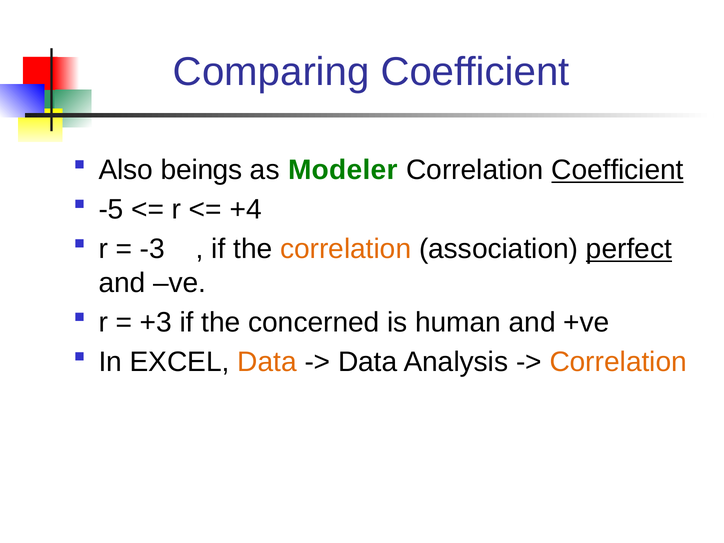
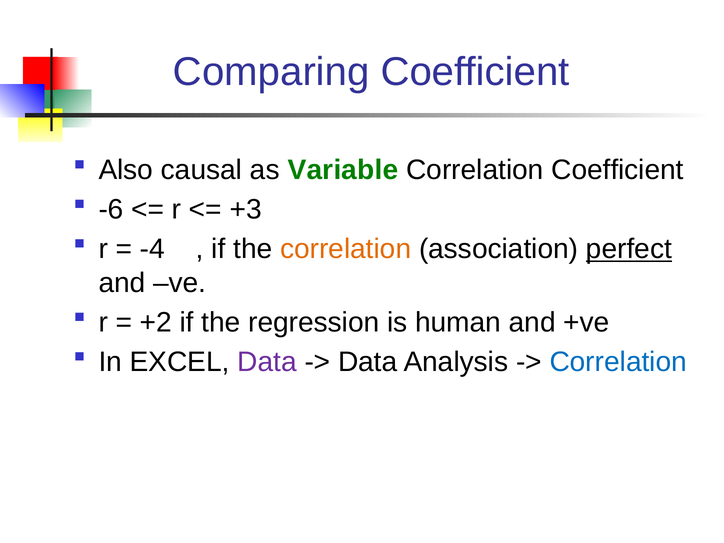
beings: beings -> causal
Modeler: Modeler -> Variable
Coefficient at (618, 170) underline: present -> none
-5: -5 -> -6
+4: +4 -> +3
-3: -3 -> -4
+3: +3 -> +2
concerned: concerned -> regression
Data at (267, 362) colour: orange -> purple
Correlation at (618, 362) colour: orange -> blue
